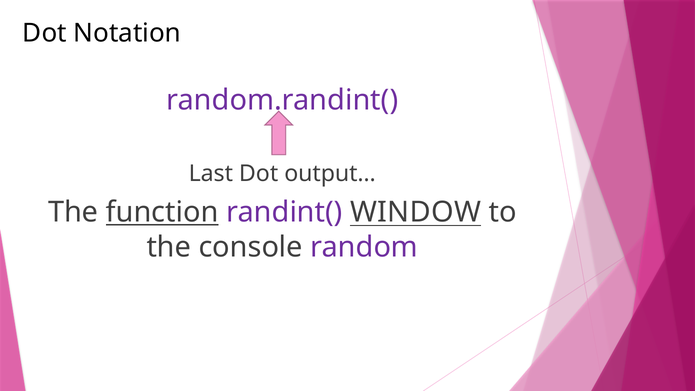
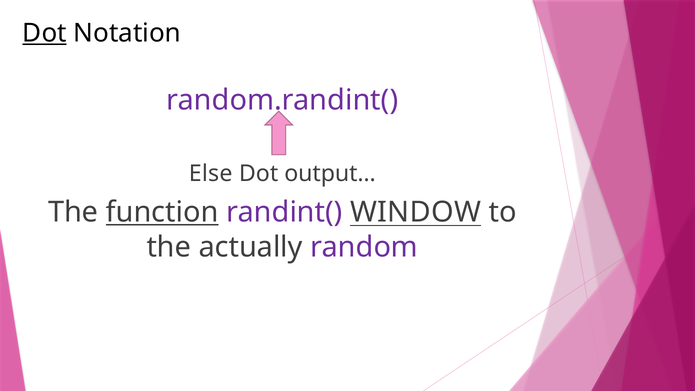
Dot at (45, 33) underline: none -> present
Last: Last -> Else
console: console -> actually
